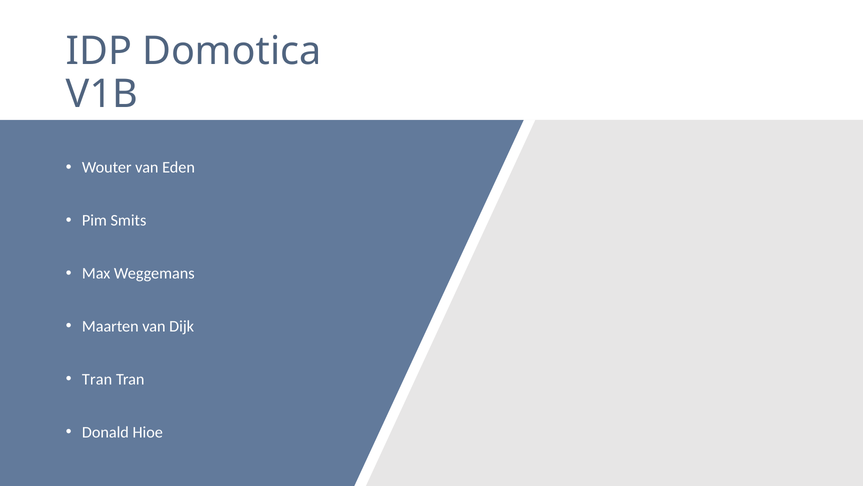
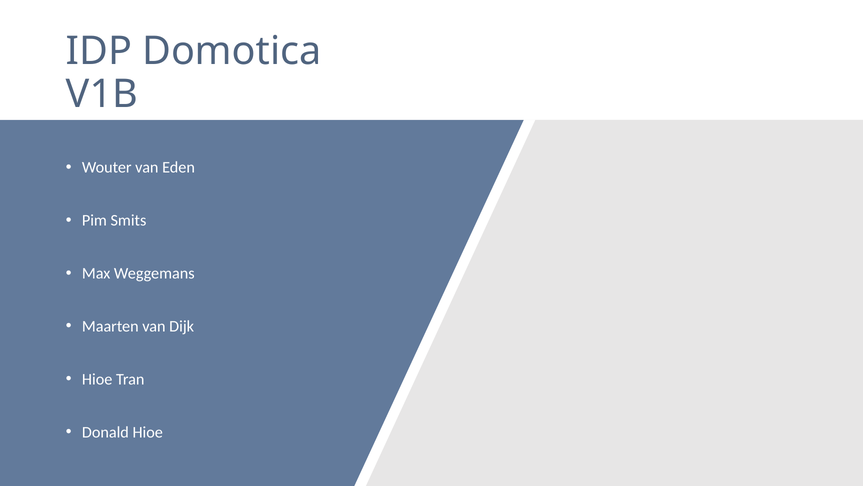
Tran at (97, 379): Tran -> Hioe
